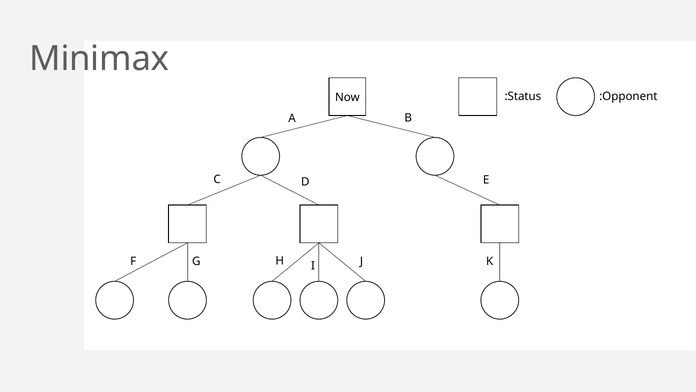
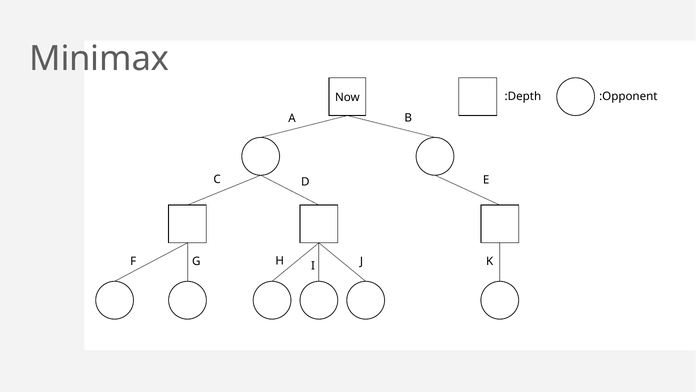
:Status: :Status -> :Depth
